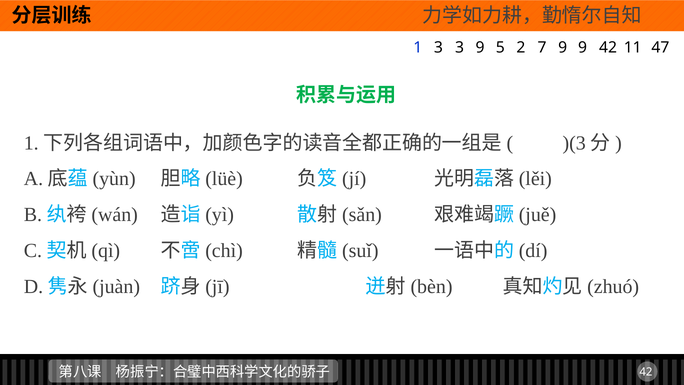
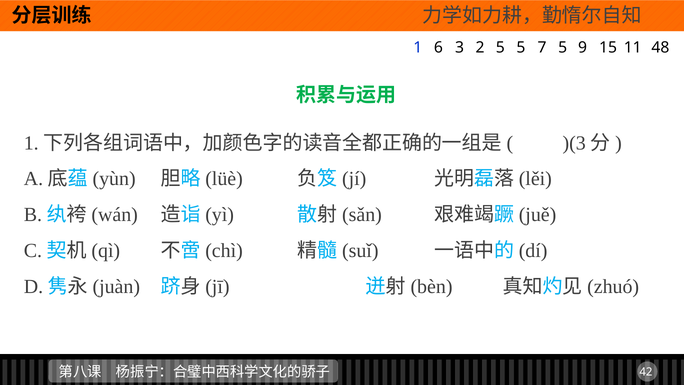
1 3: 3 -> 6
3 9: 9 -> 2
5 2: 2 -> 5
7 9: 9 -> 5
9 42: 42 -> 15
47: 47 -> 48
